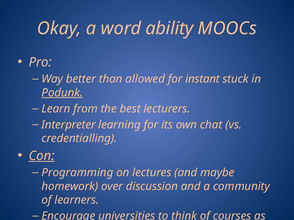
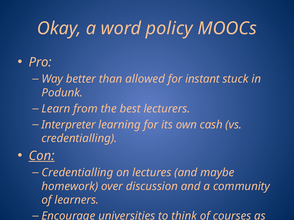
ability: ability -> policy
Podunk underline: present -> none
own chat: chat -> cash
Programming at (77, 173): Programming -> Credentialling
